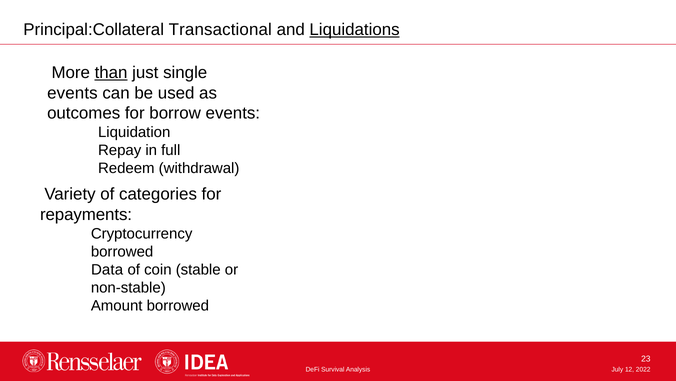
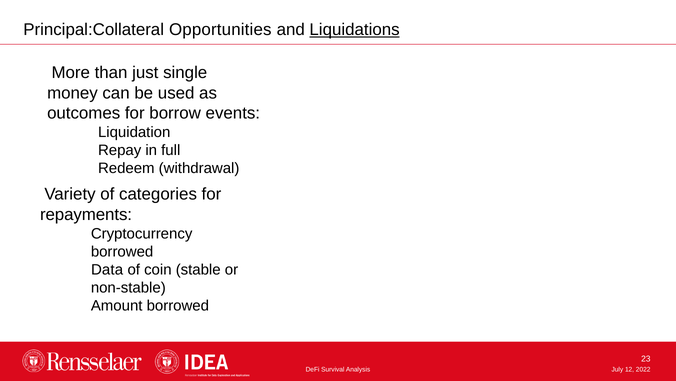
Transactional: Transactional -> Opportunities
than underline: present -> none
events at (72, 93): events -> money
